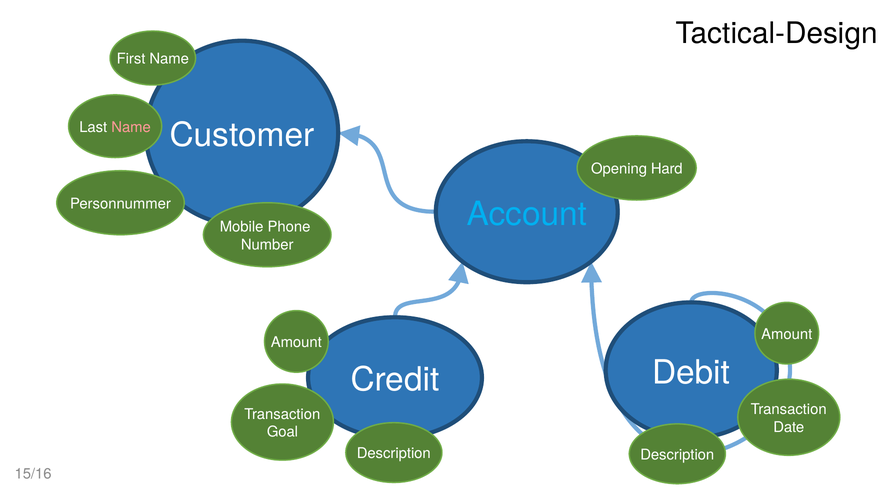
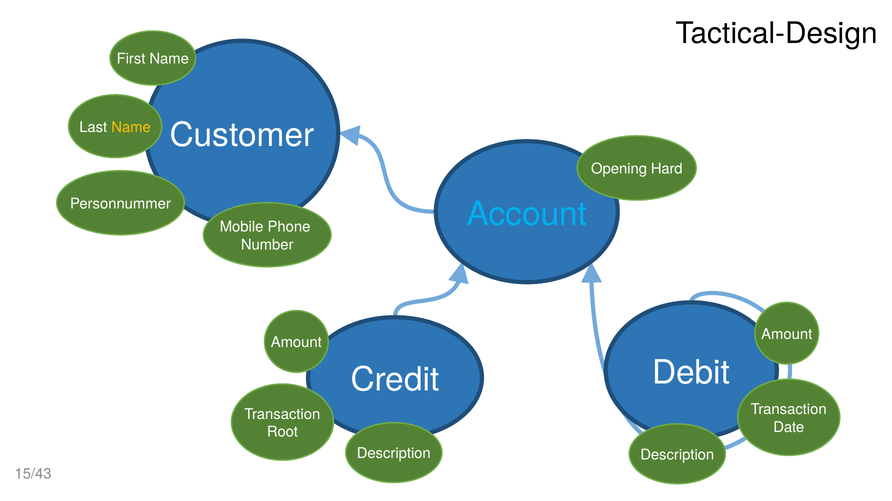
Name at (131, 127) colour: pink -> yellow
Goal: Goal -> Root
15/16: 15/16 -> 15/43
